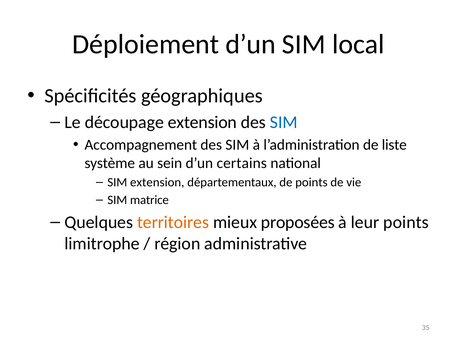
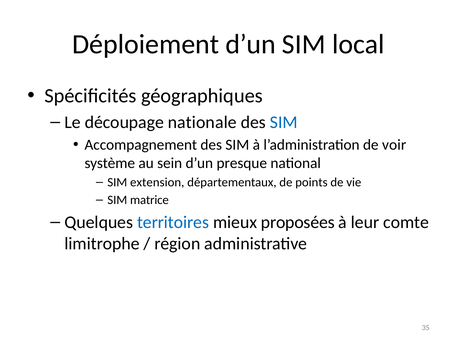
découpage extension: extension -> nationale
liste: liste -> voir
certains: certains -> presque
territoires colour: orange -> blue
leur points: points -> comte
